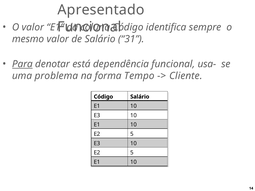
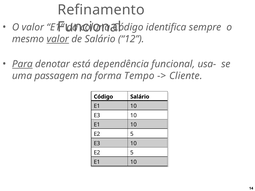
Apresentado: Apresentado -> Refinamento
valor at (58, 39) underline: none -> present
31: 31 -> 12
problema: problema -> passagem
